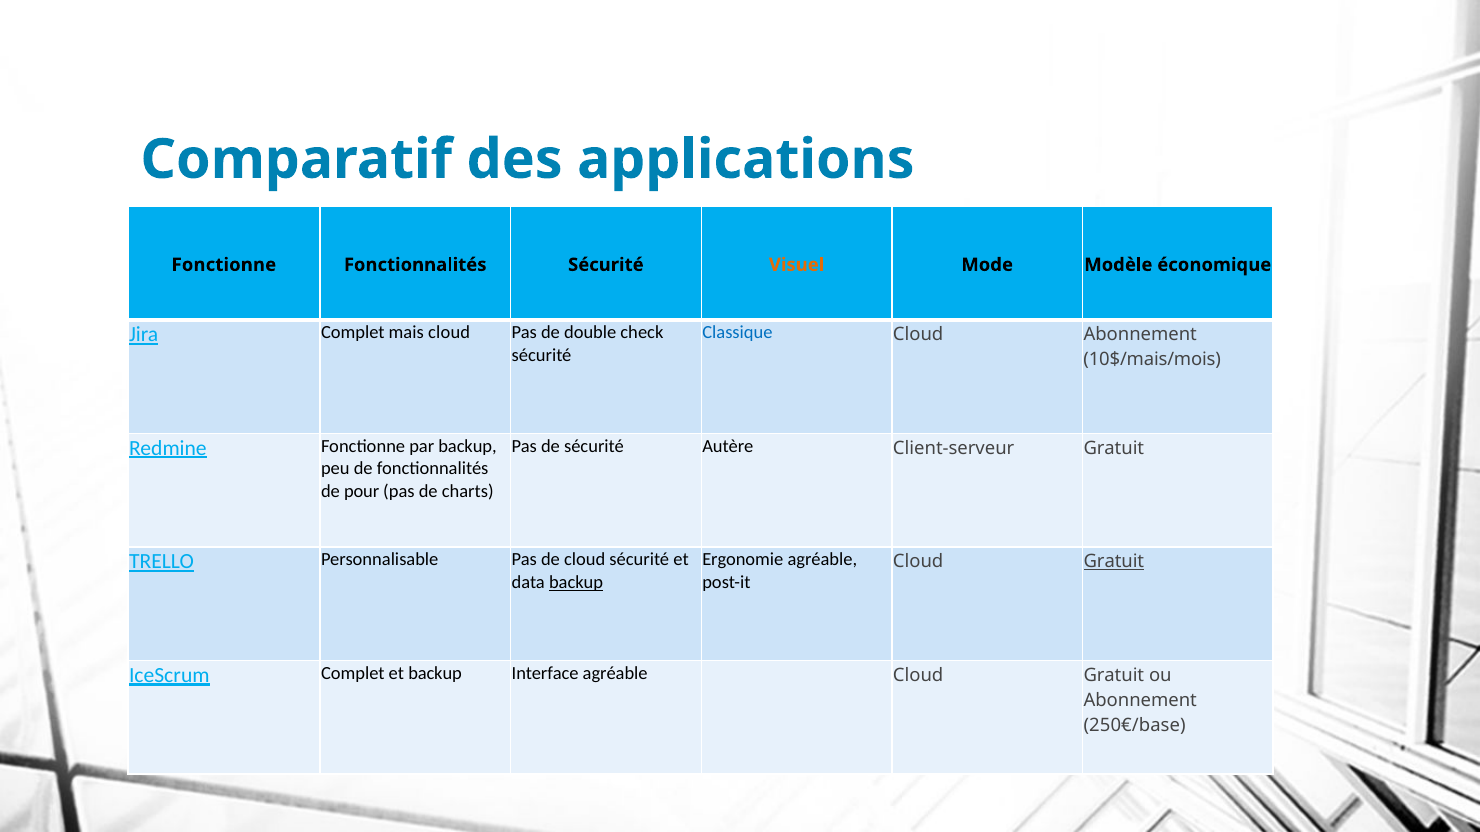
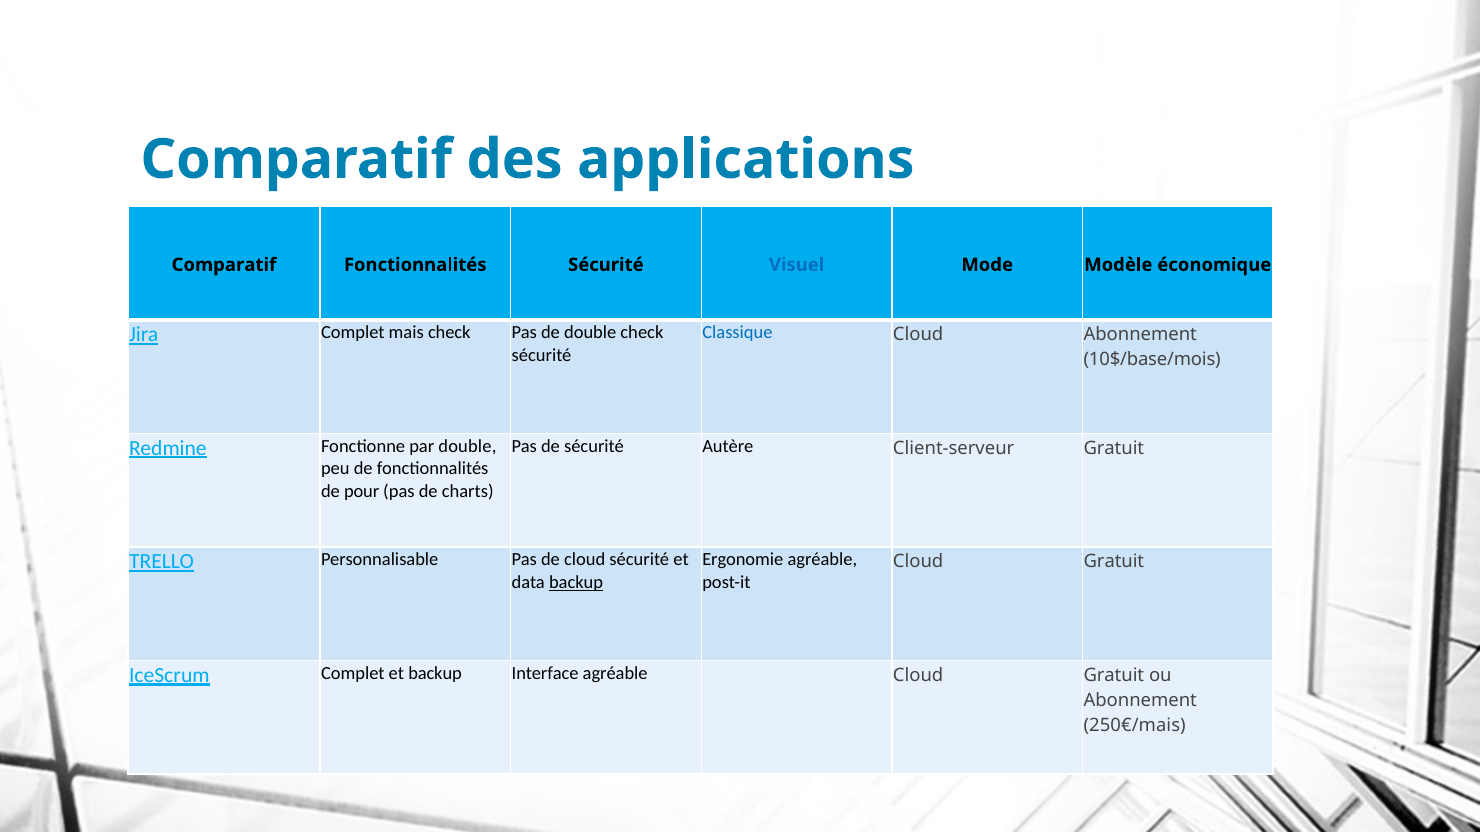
Fonctionne at (224, 265): Fonctionne -> Comparatif
Visuel colour: orange -> blue
mais cloud: cloud -> check
10$/mais/mois: 10$/mais/mois -> 10$/base/mois
par backup: backup -> double
Gratuit at (1114, 562) underline: present -> none
250€/base: 250€/base -> 250€/mais
